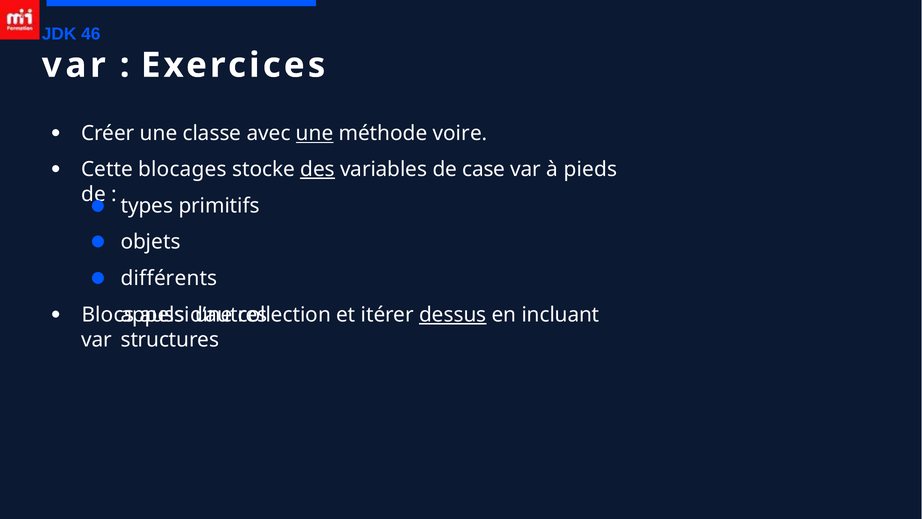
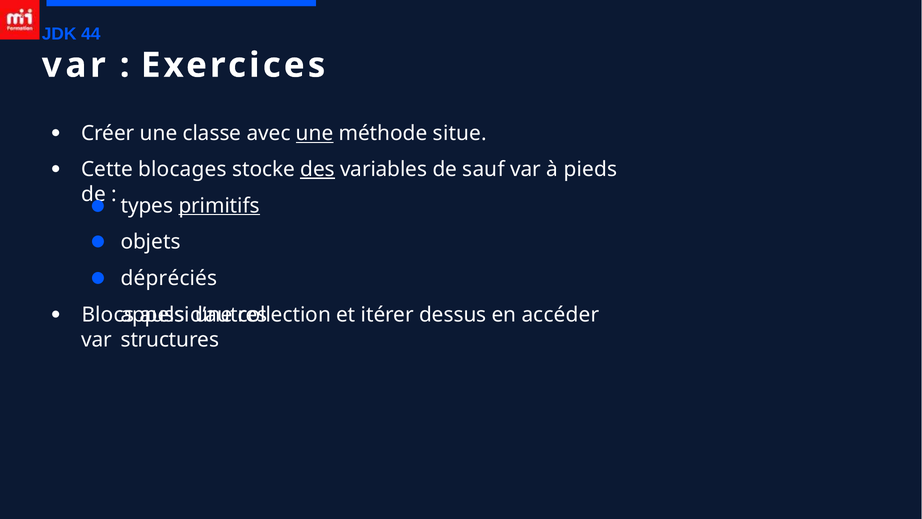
46: 46 -> 44
voire: voire -> situe
case: case -> sauf
primitifs underline: none -> present
différents: différents -> dépréciés
dessus underline: present -> none
incluant: incluant -> accéder
